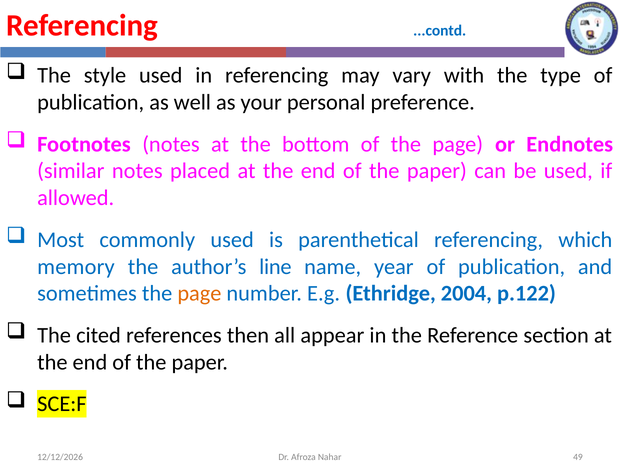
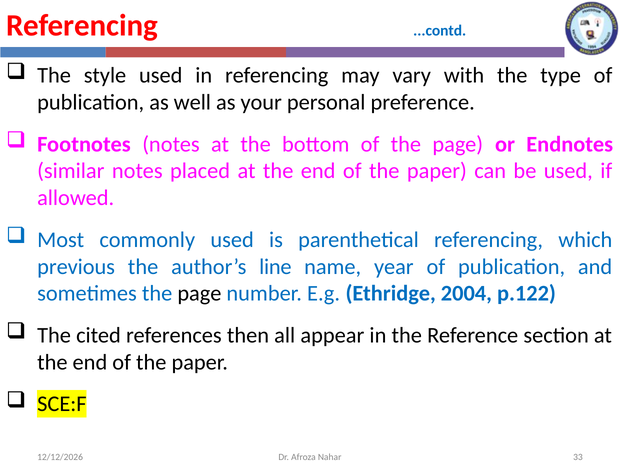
memory: memory -> previous
page at (199, 294) colour: orange -> black
49: 49 -> 33
